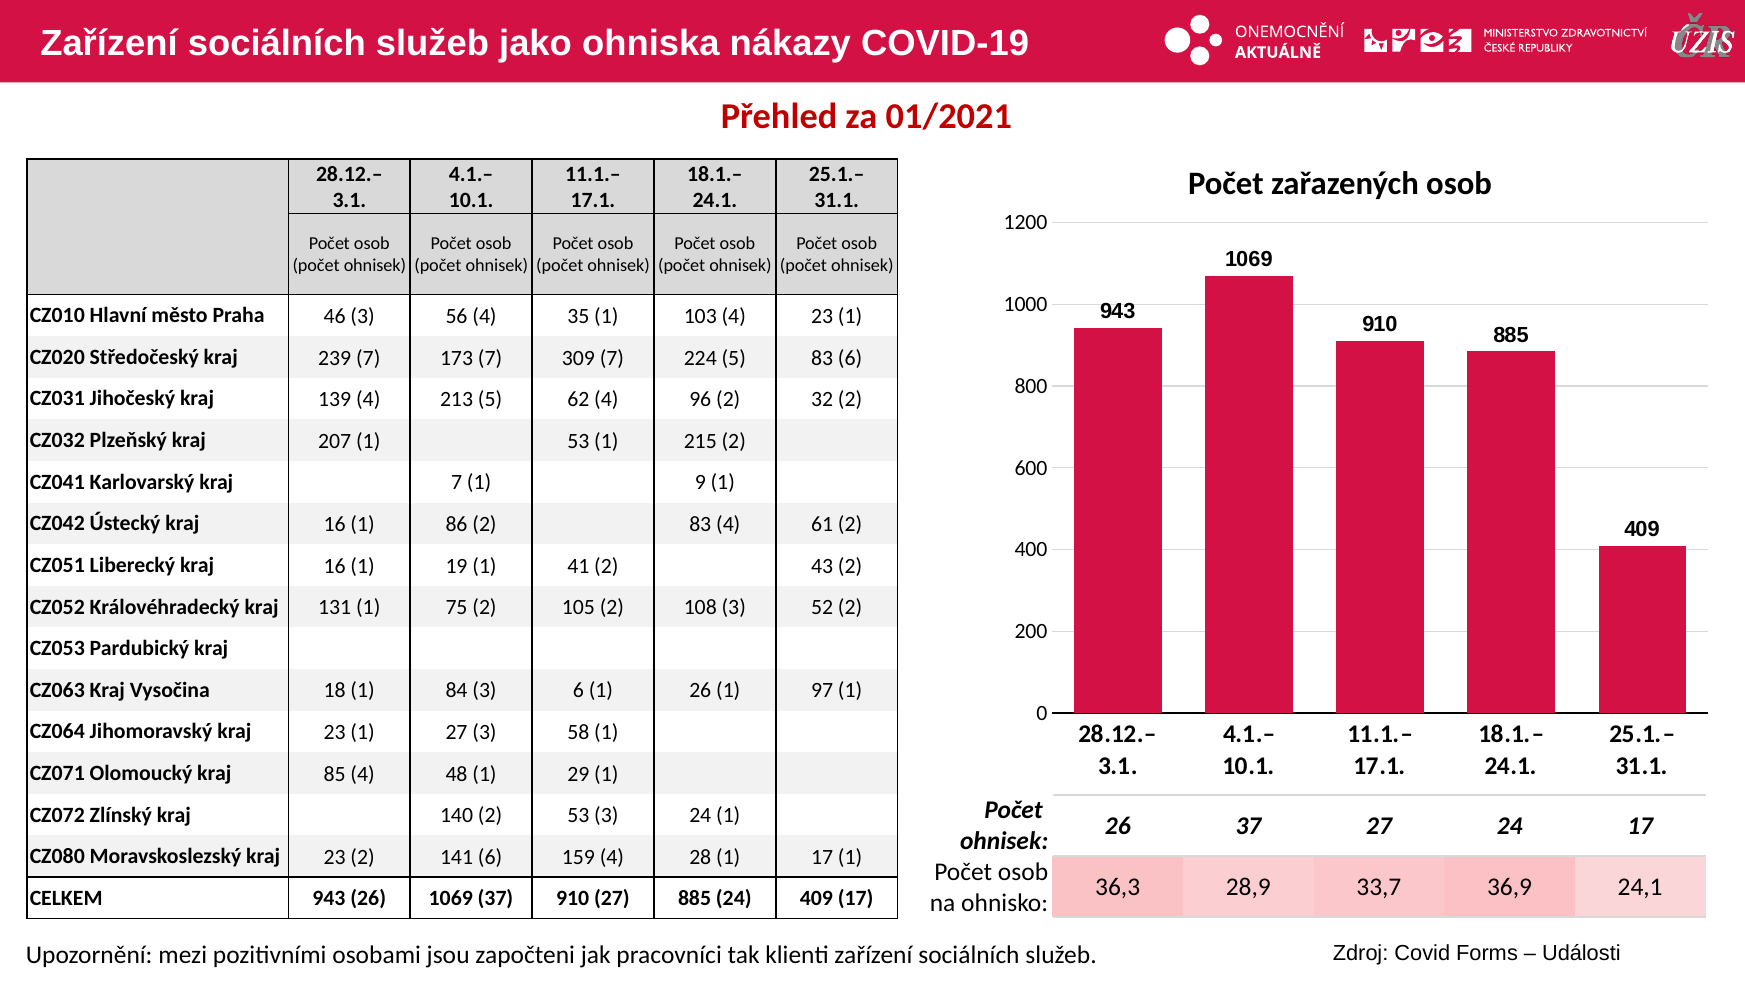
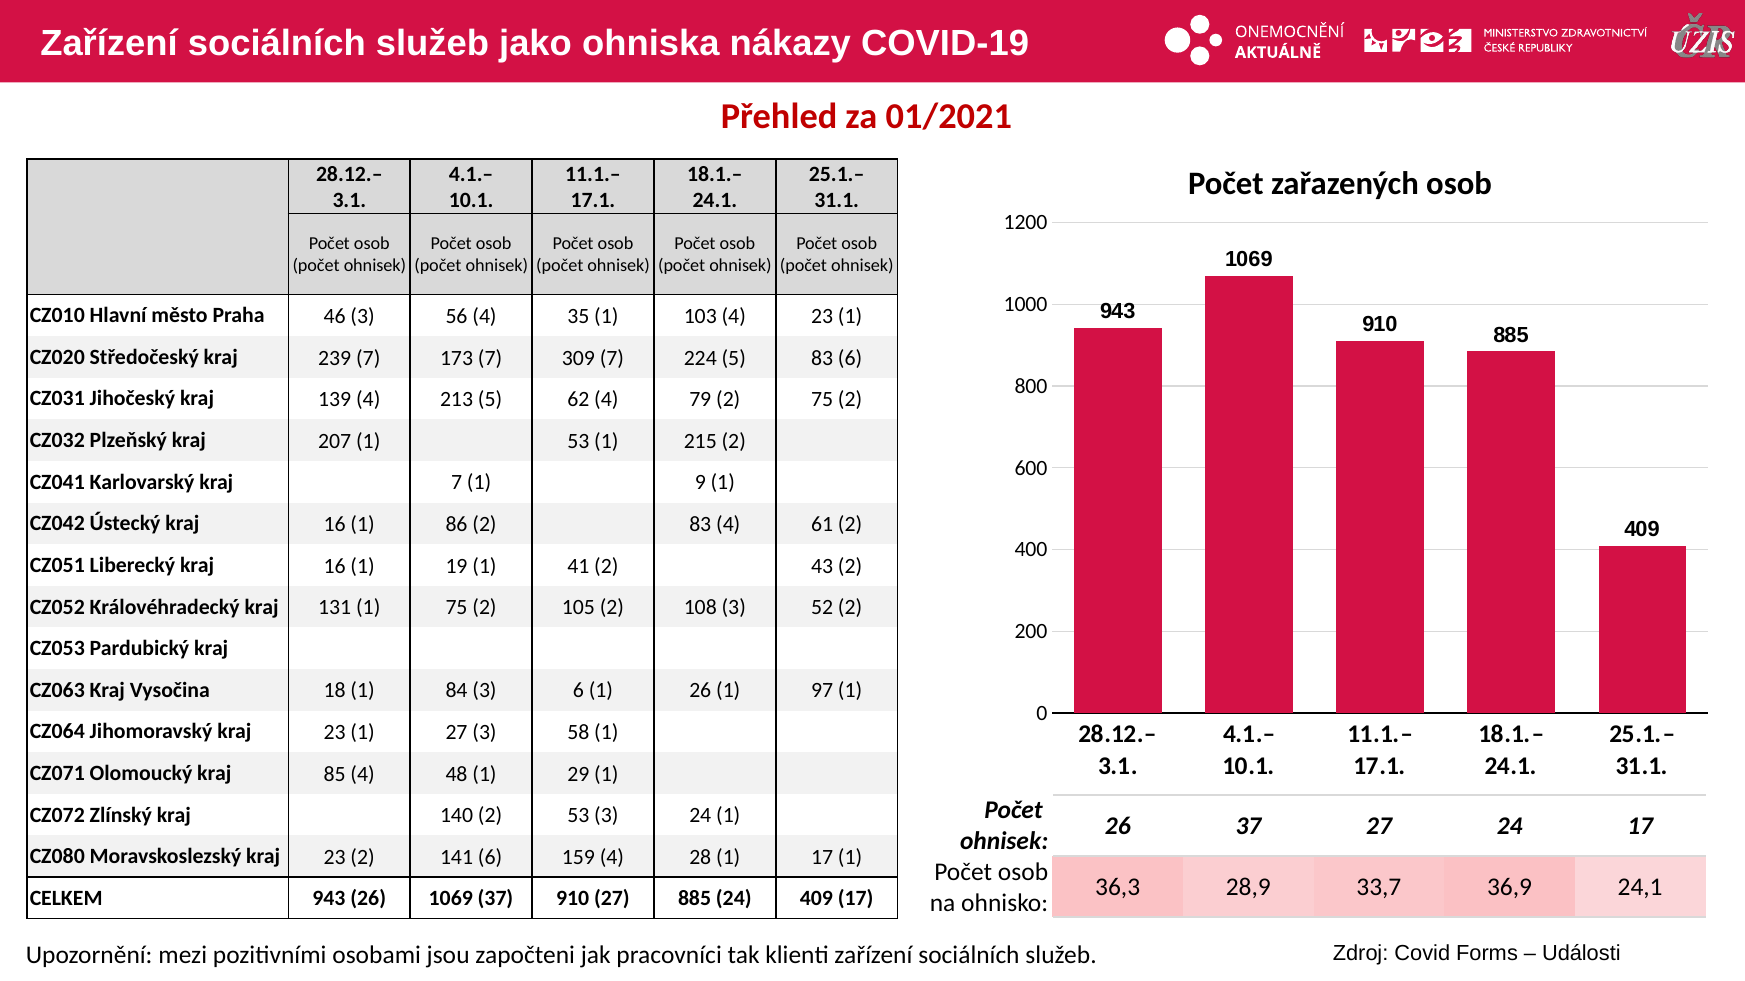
96: 96 -> 79
2 32: 32 -> 75
